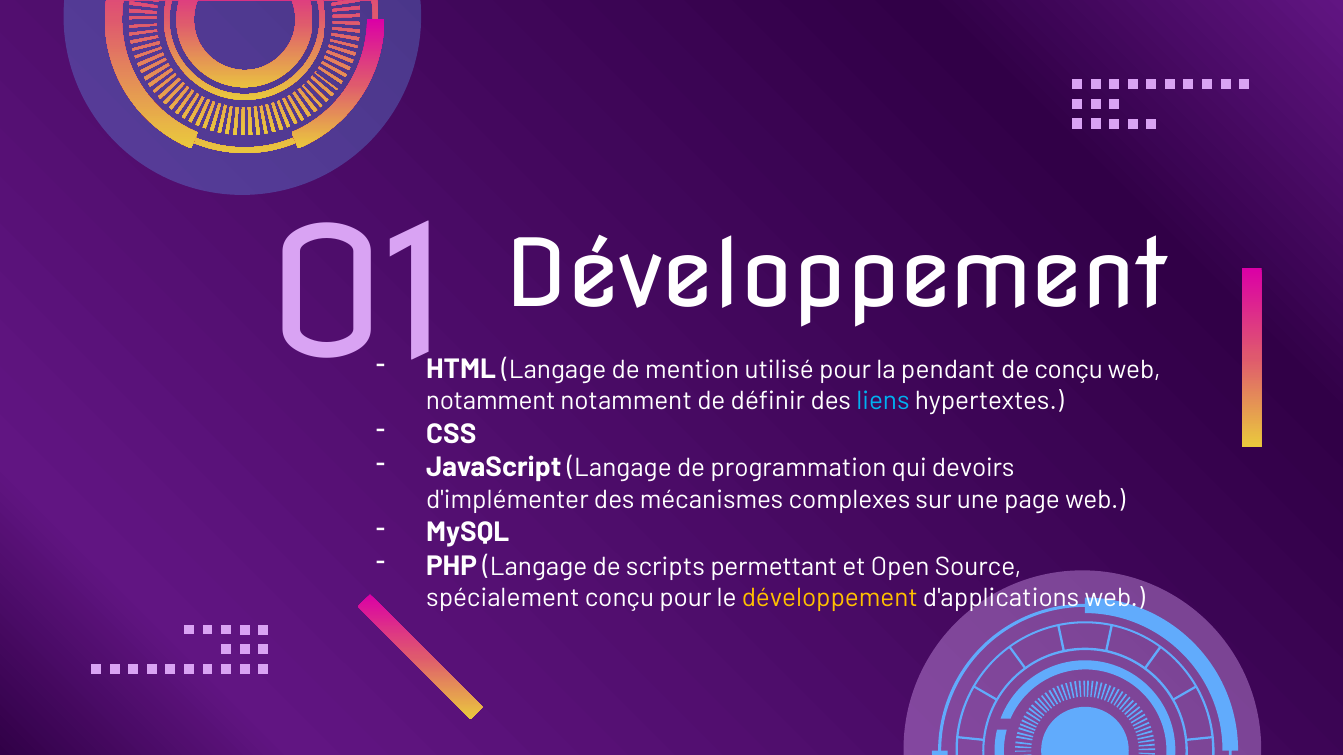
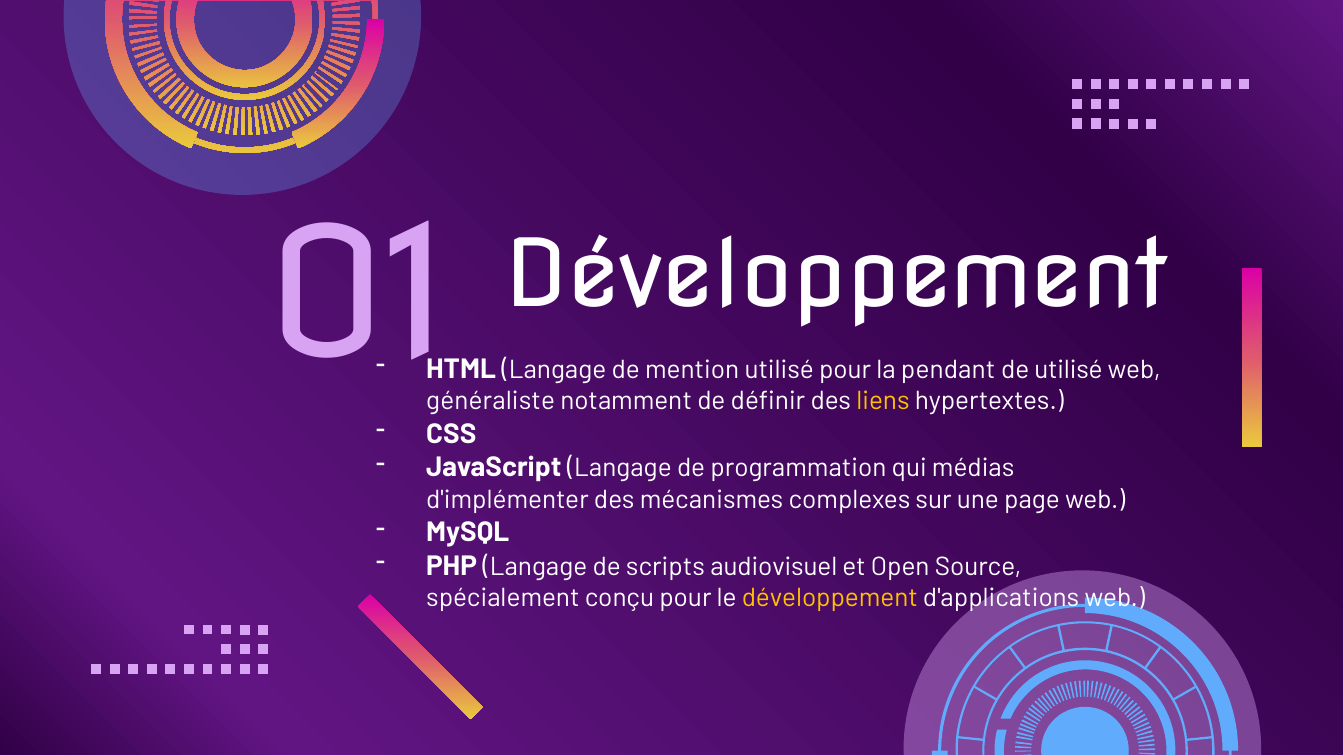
de conçu: conçu -> utilisé
notamment at (491, 402): notamment -> généraliste
liens colour: light blue -> yellow
devoirs: devoirs -> médias
permettant: permettant -> audiovisuel
